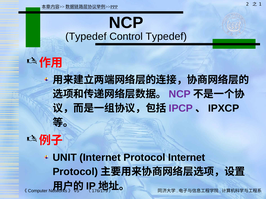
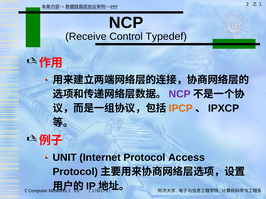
Typedef at (86, 37): Typedef -> Receive
IPCP colour: purple -> orange
Protocol Internet: Internet -> Access
